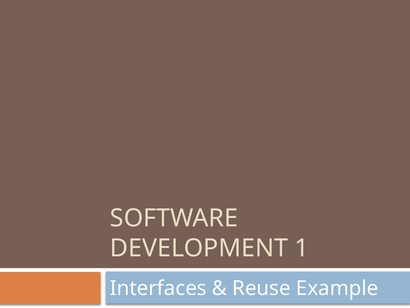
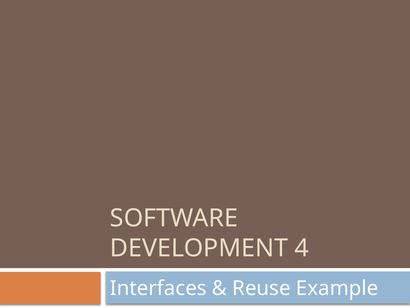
1: 1 -> 4
